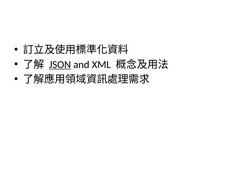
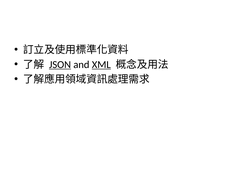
XML underline: none -> present
